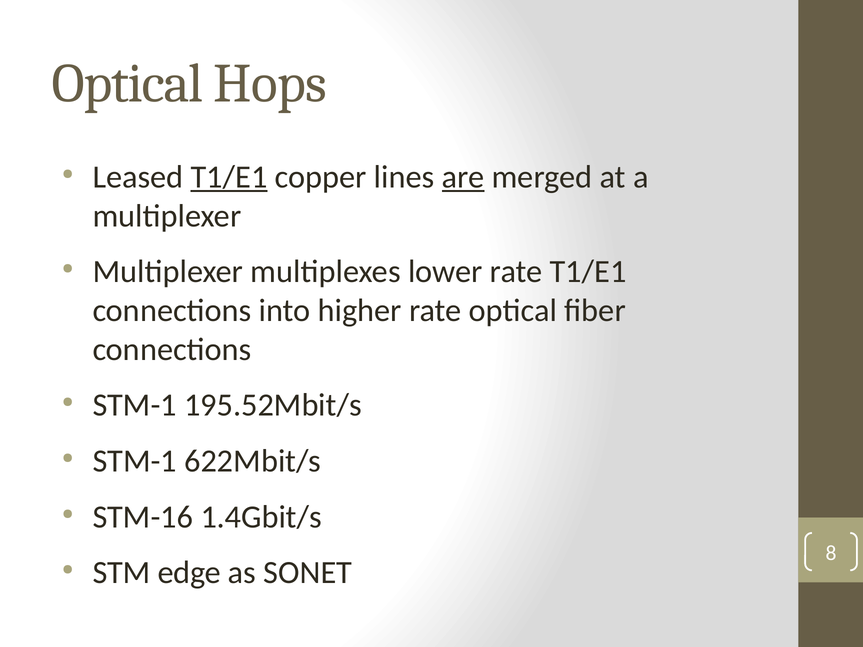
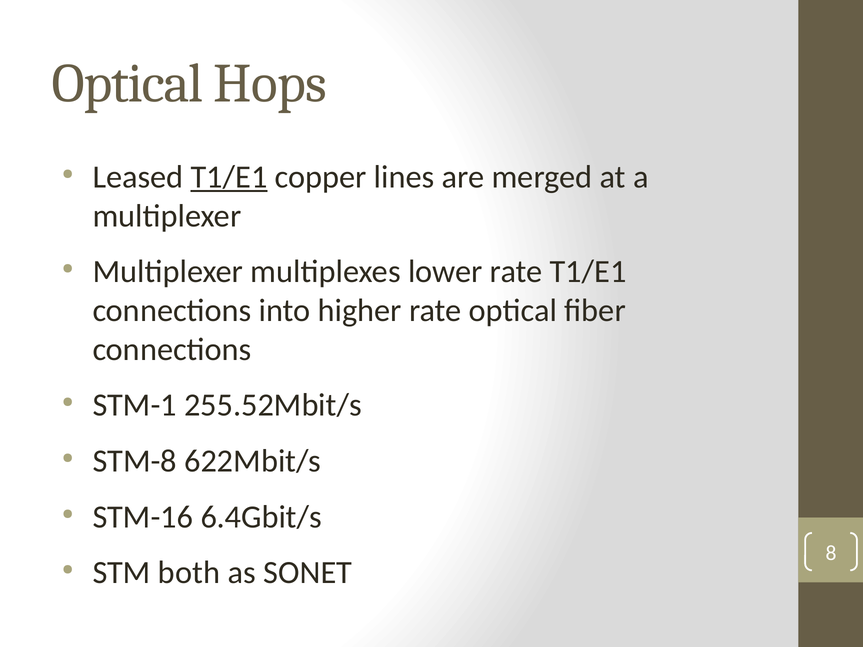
are underline: present -> none
195.52Mbit/s: 195.52Mbit/s -> 255.52Mbit/s
STM-1 at (135, 461): STM-1 -> STM-8
1.4Gbit/s: 1.4Gbit/s -> 6.4Gbit/s
edge: edge -> both
